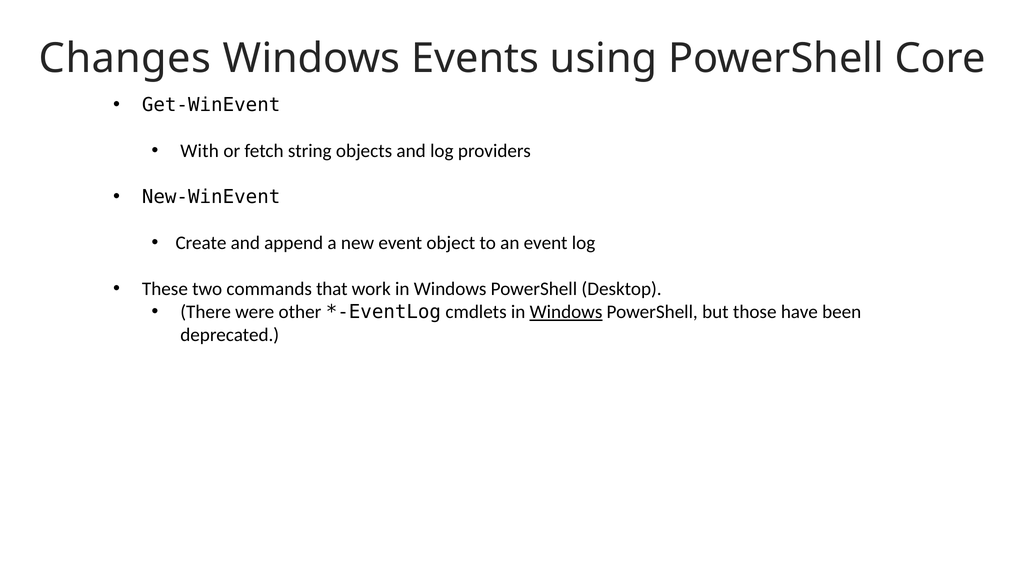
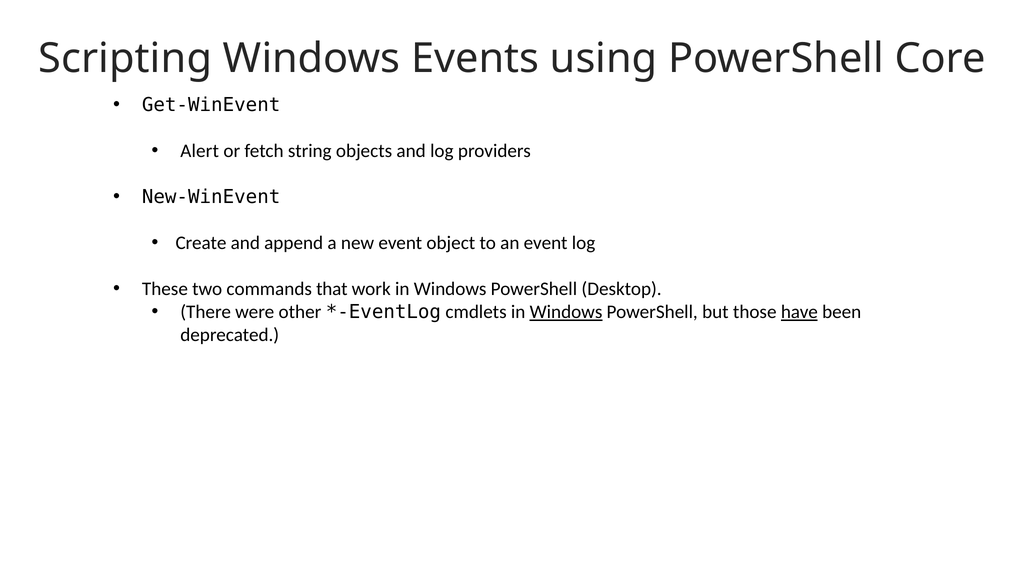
Changes: Changes -> Scripting
With: With -> Alert
have underline: none -> present
